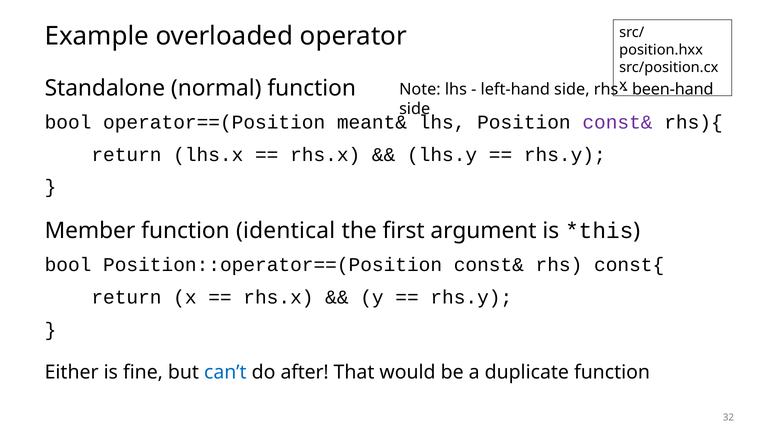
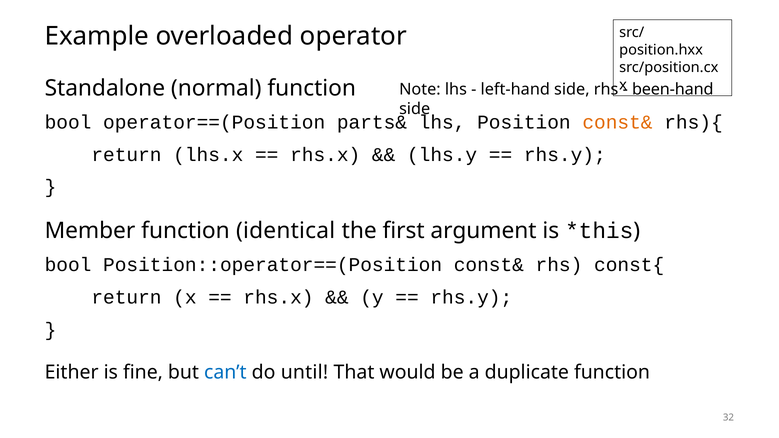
meant&: meant& -> parts&
const& at (617, 122) colour: purple -> orange
after: after -> until
